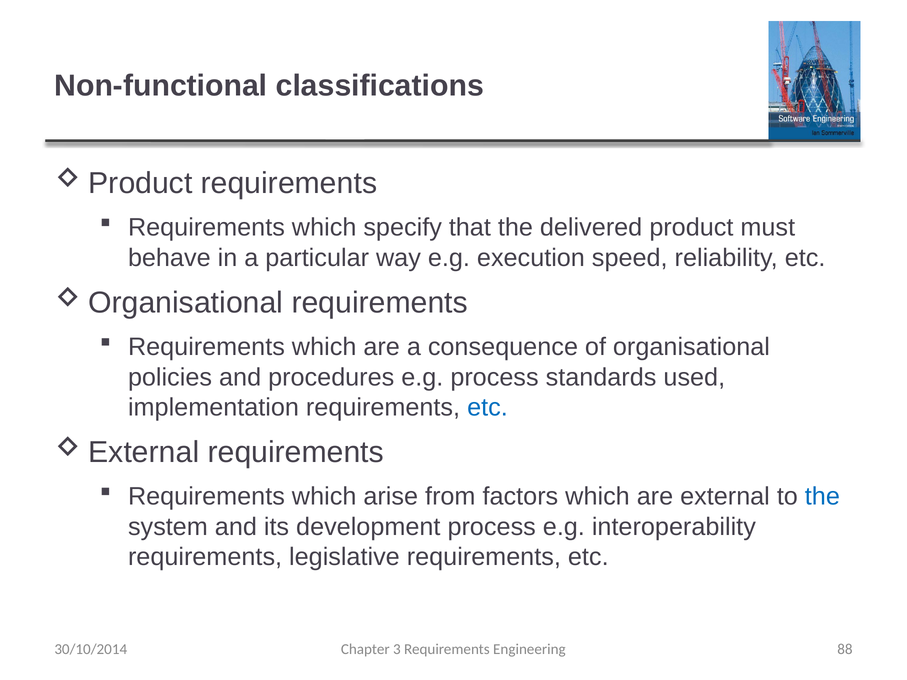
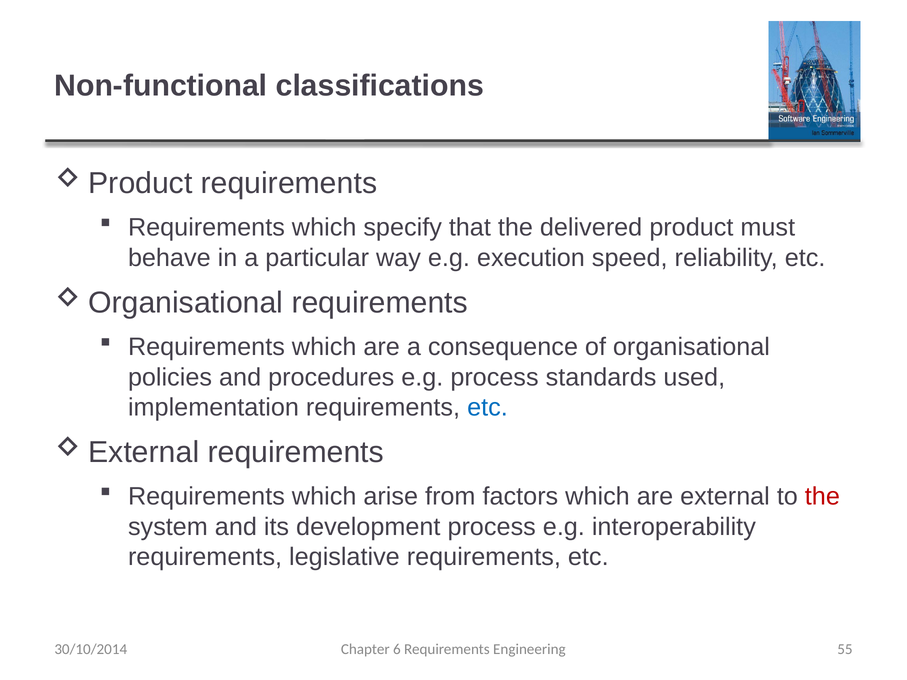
the at (822, 497) colour: blue -> red
3: 3 -> 6
88: 88 -> 55
